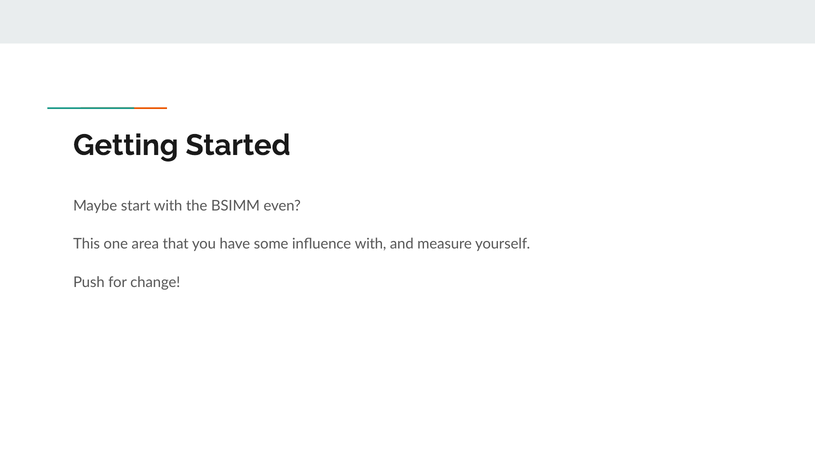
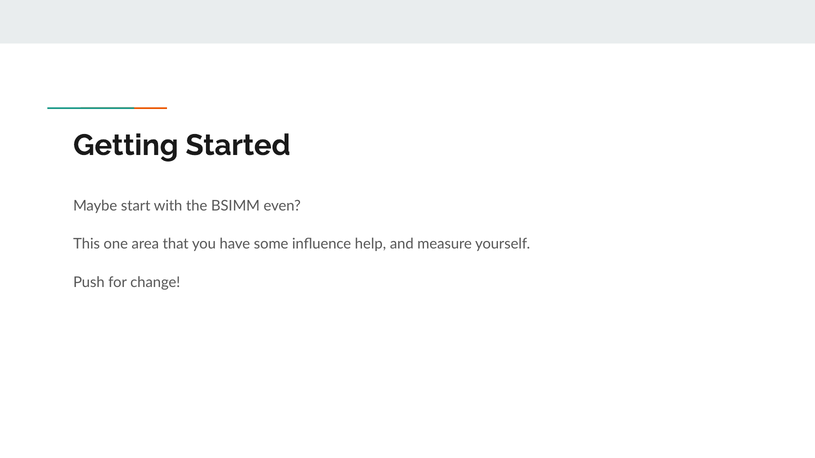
influence with: with -> help
